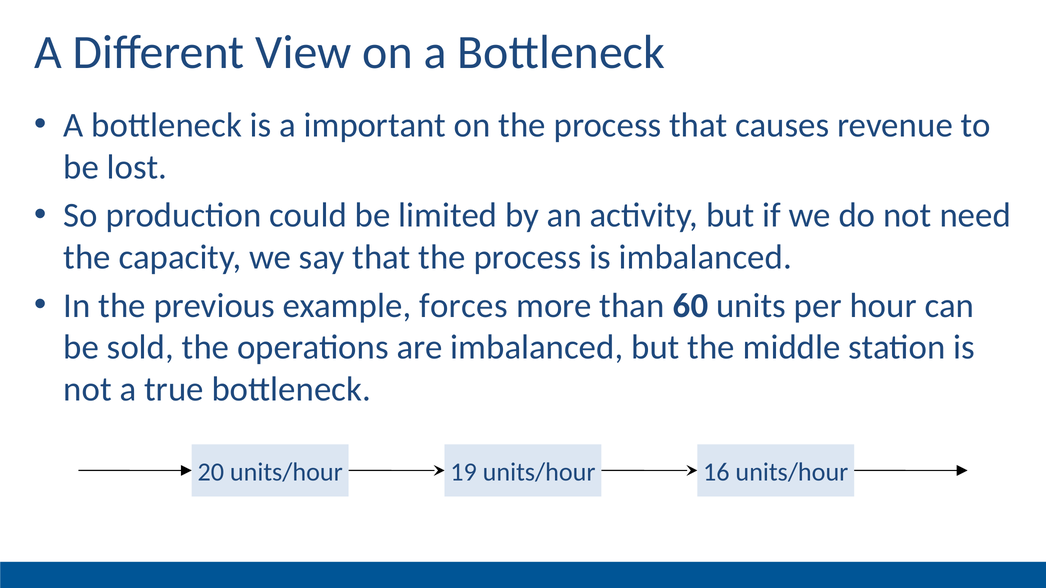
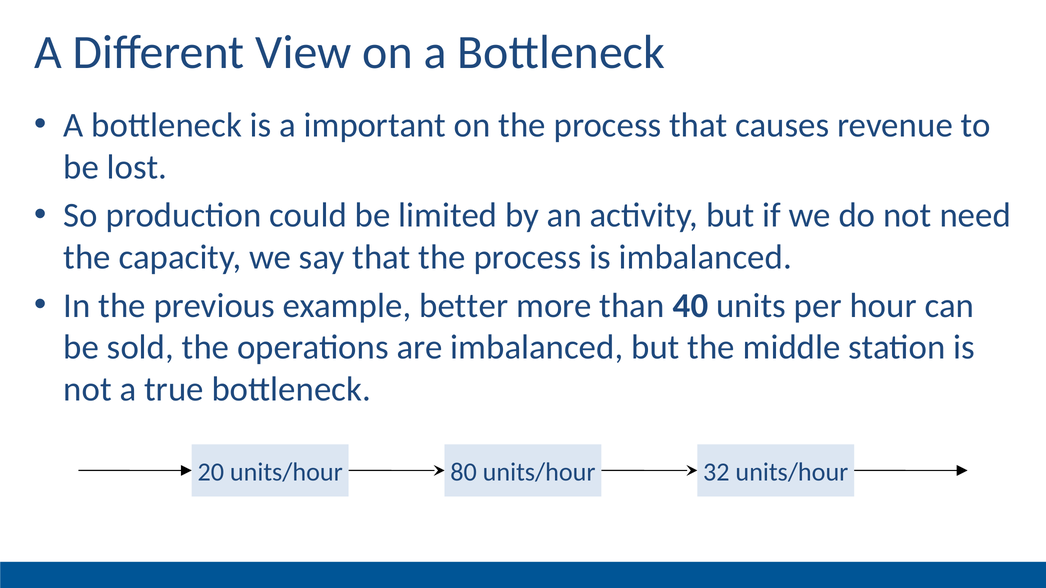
forces: forces -> better
60: 60 -> 40
19: 19 -> 80
16: 16 -> 32
